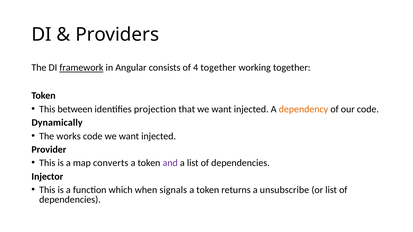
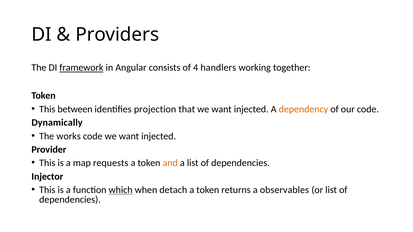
4 together: together -> handlers
converts: converts -> requests
and colour: purple -> orange
which underline: none -> present
signals: signals -> detach
unsubscribe: unsubscribe -> observables
